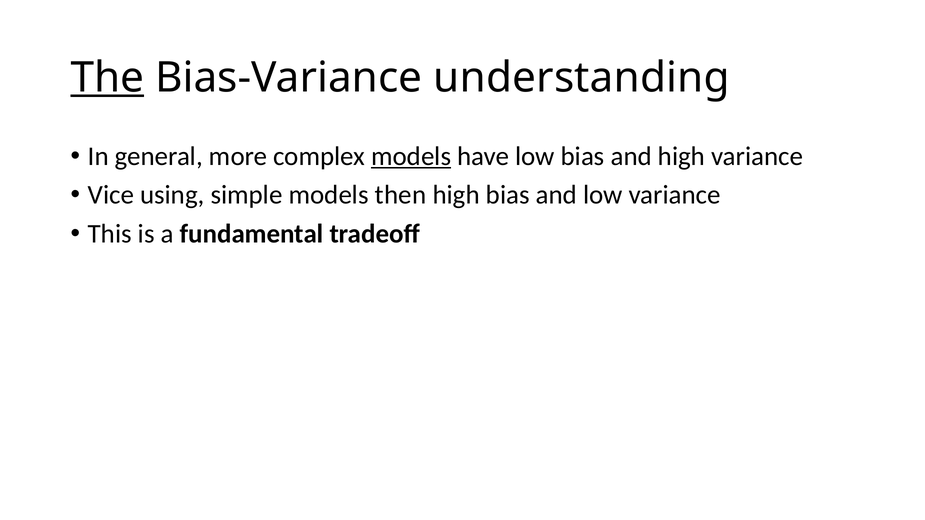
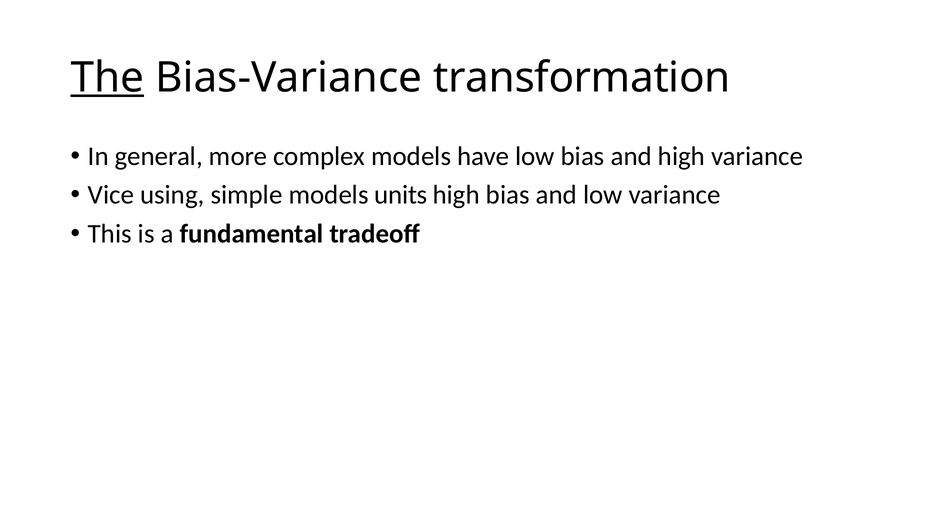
understanding: understanding -> transformation
models at (411, 156) underline: present -> none
then: then -> units
